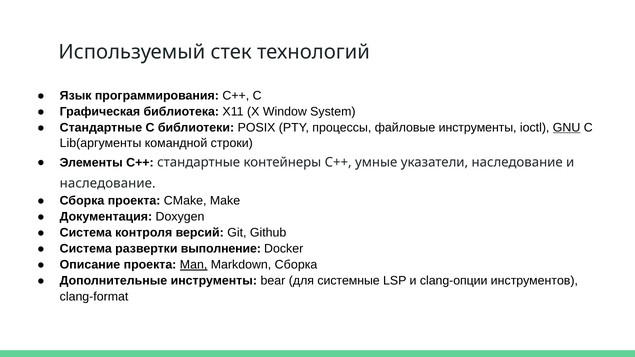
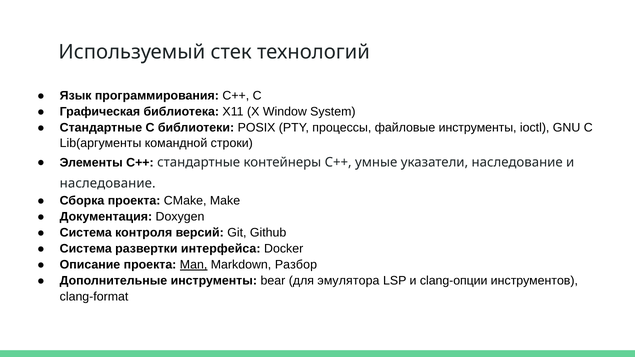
GNU underline: present -> none
выполнение: выполнение -> интерфейса
Markdown Сборка: Сборка -> Разбор
системные: системные -> эмулятора
